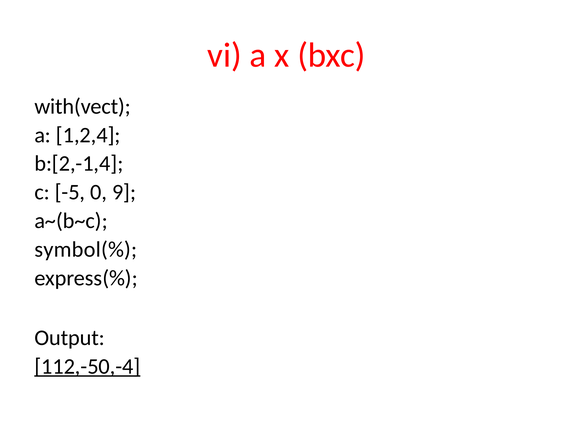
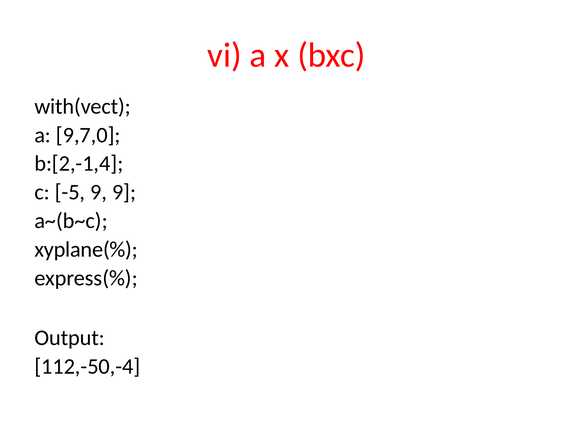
1,2,4: 1,2,4 -> 9,7,0
-5 0: 0 -> 9
symbol(%: symbol(% -> xyplane(%
112,-50,-4 underline: present -> none
